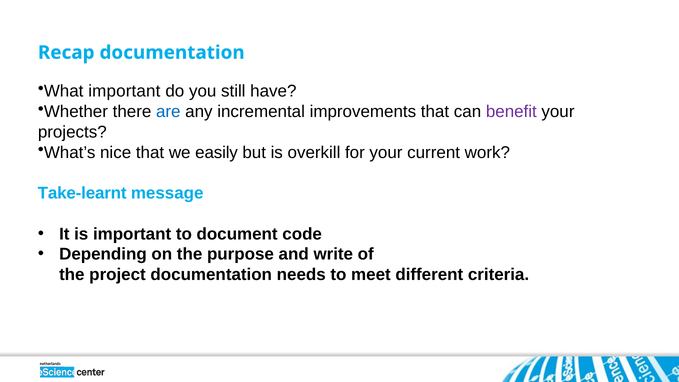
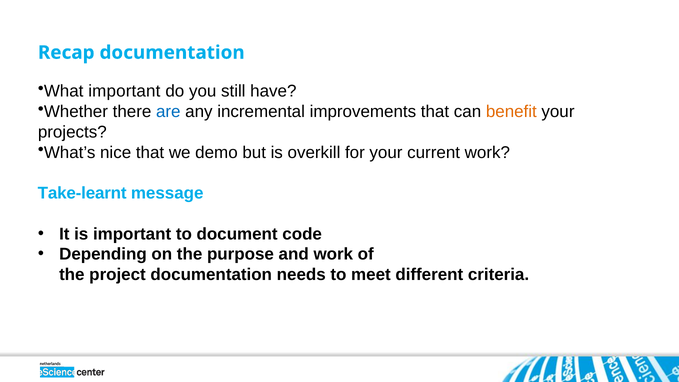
benefit colour: purple -> orange
easily: easily -> demo
and write: write -> work
